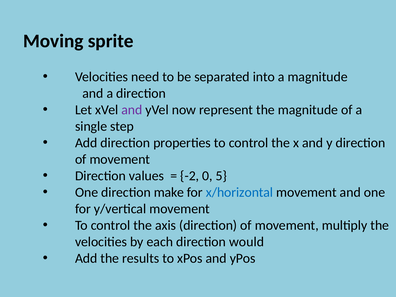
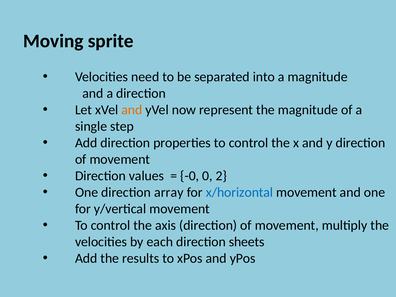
and at (132, 110) colour: purple -> orange
-2: -2 -> -0
5: 5 -> 2
make: make -> array
would: would -> sheets
